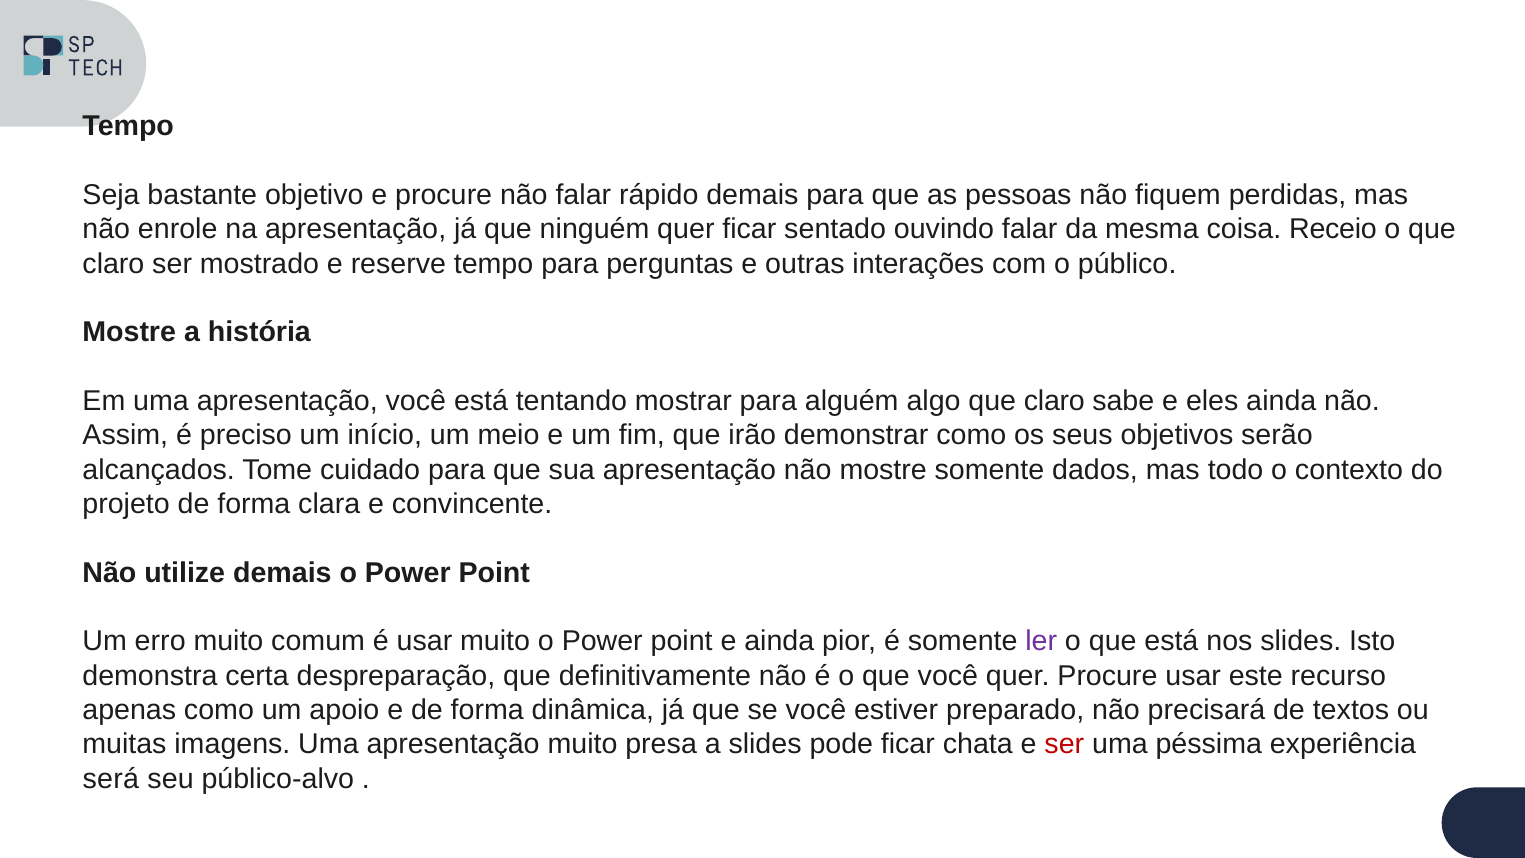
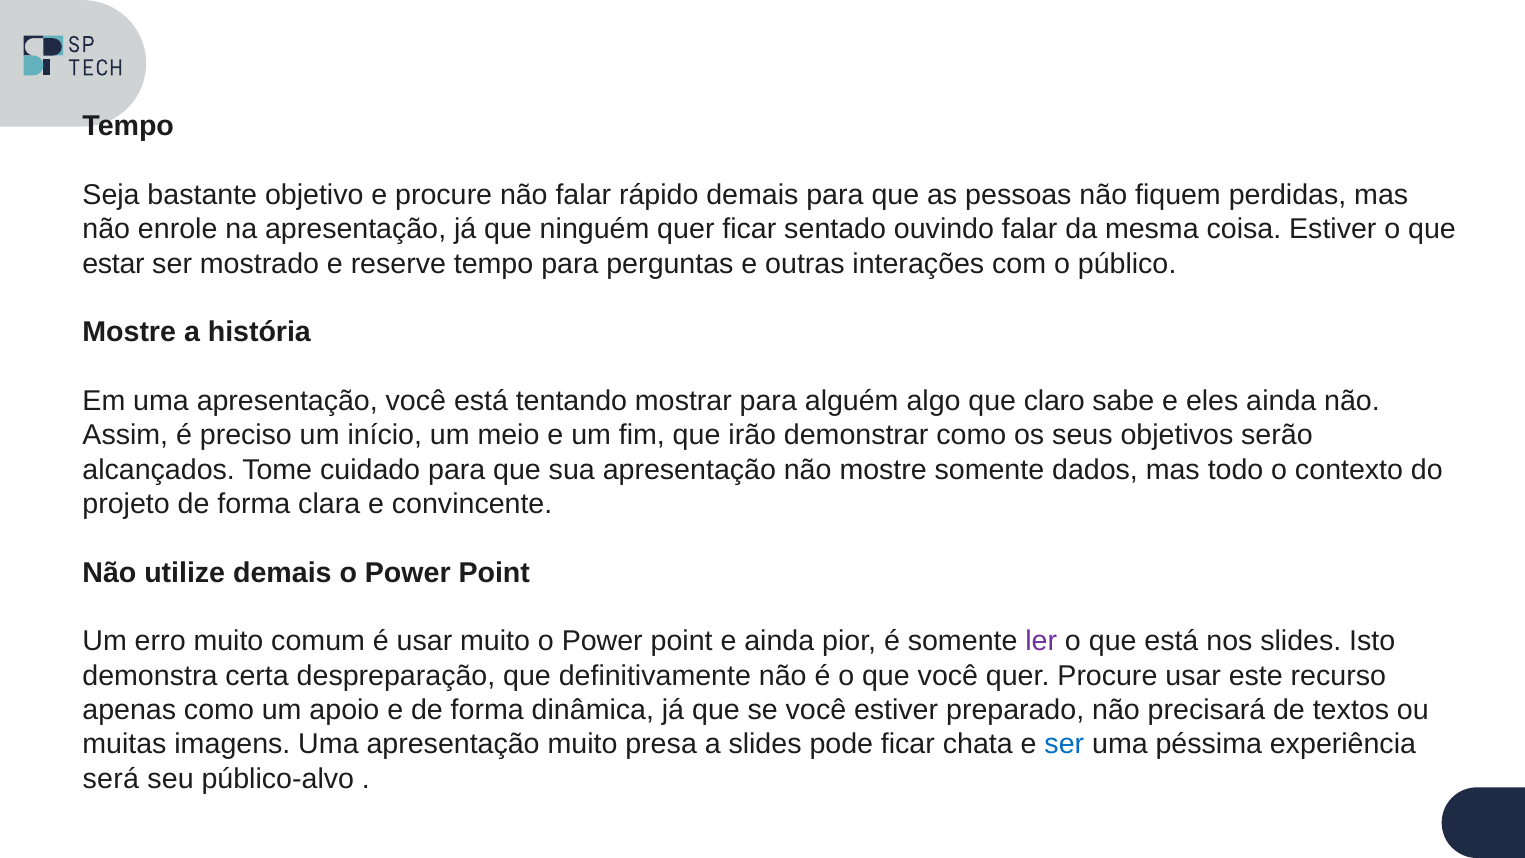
coisa Receio: Receio -> Estiver
claro at (113, 264): claro -> estar
ser at (1064, 744) colour: red -> blue
